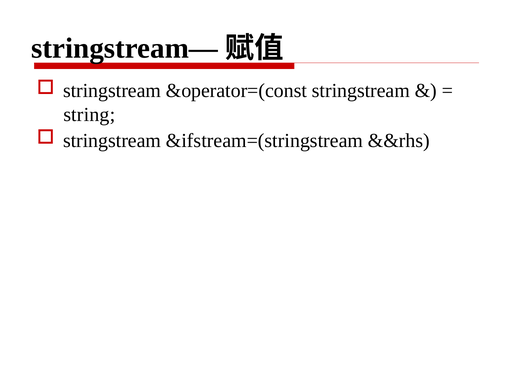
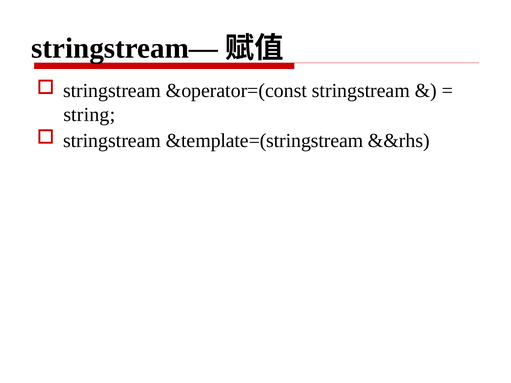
&ifstream=(stringstream: &ifstream=(stringstream -> &template=(stringstream
